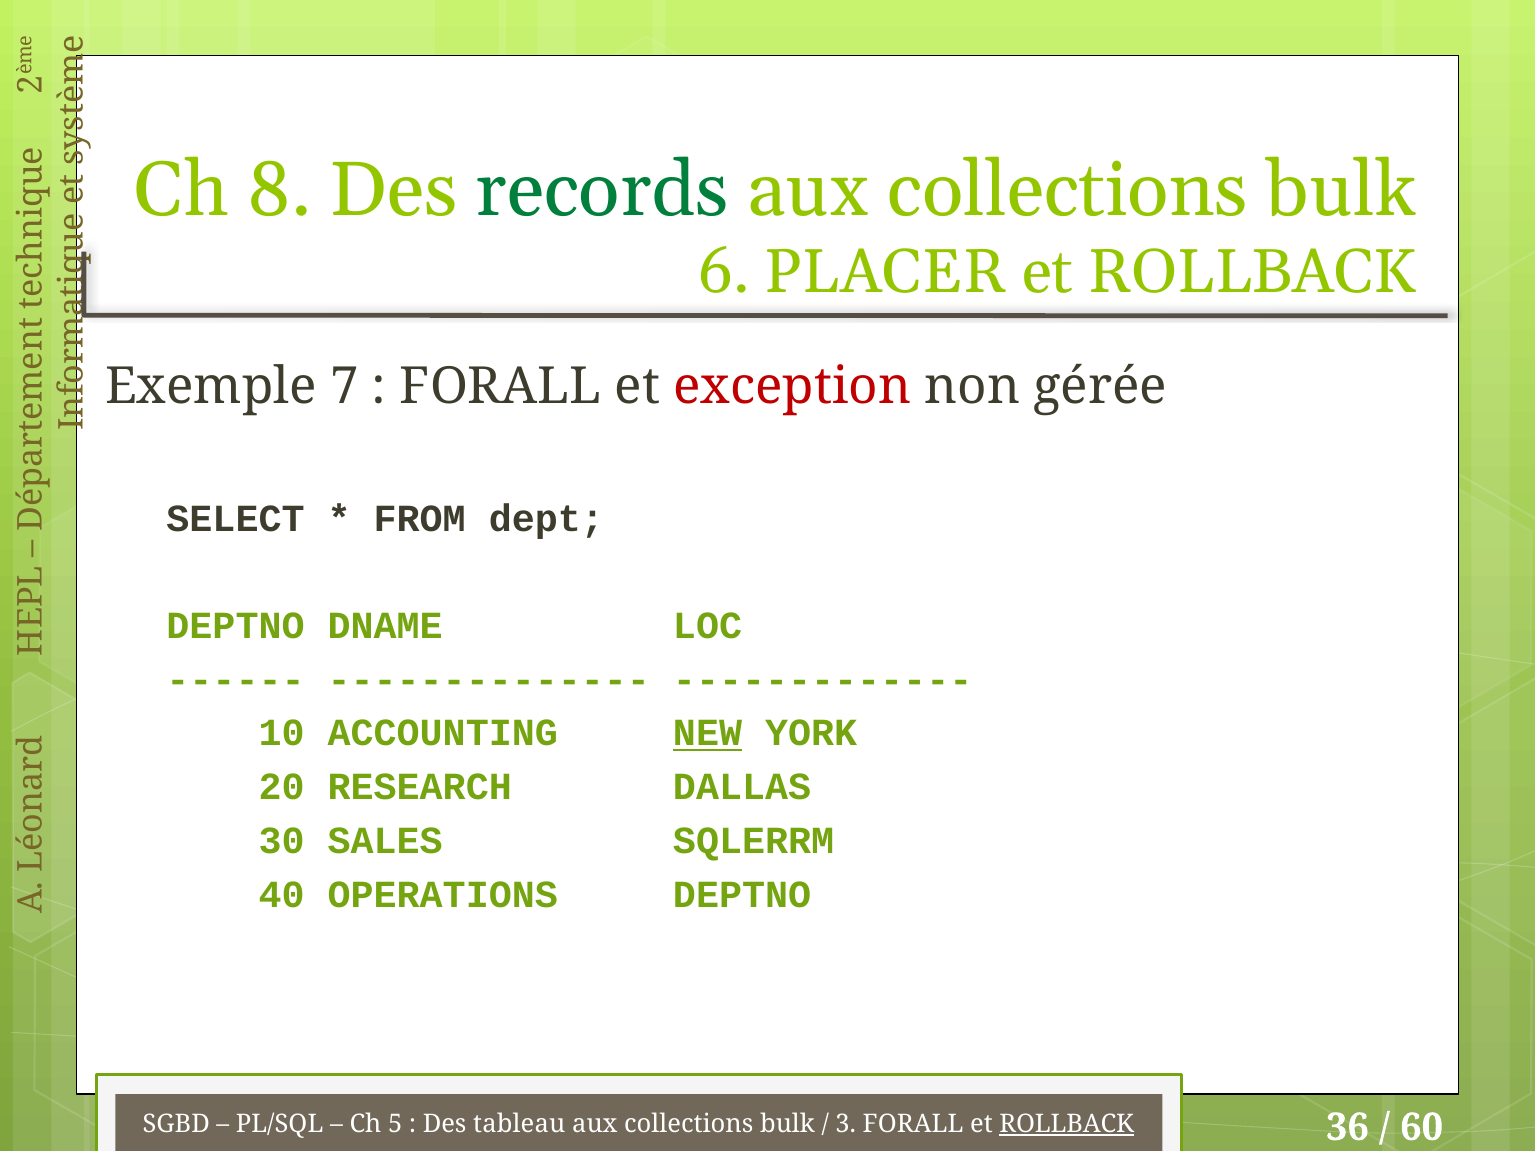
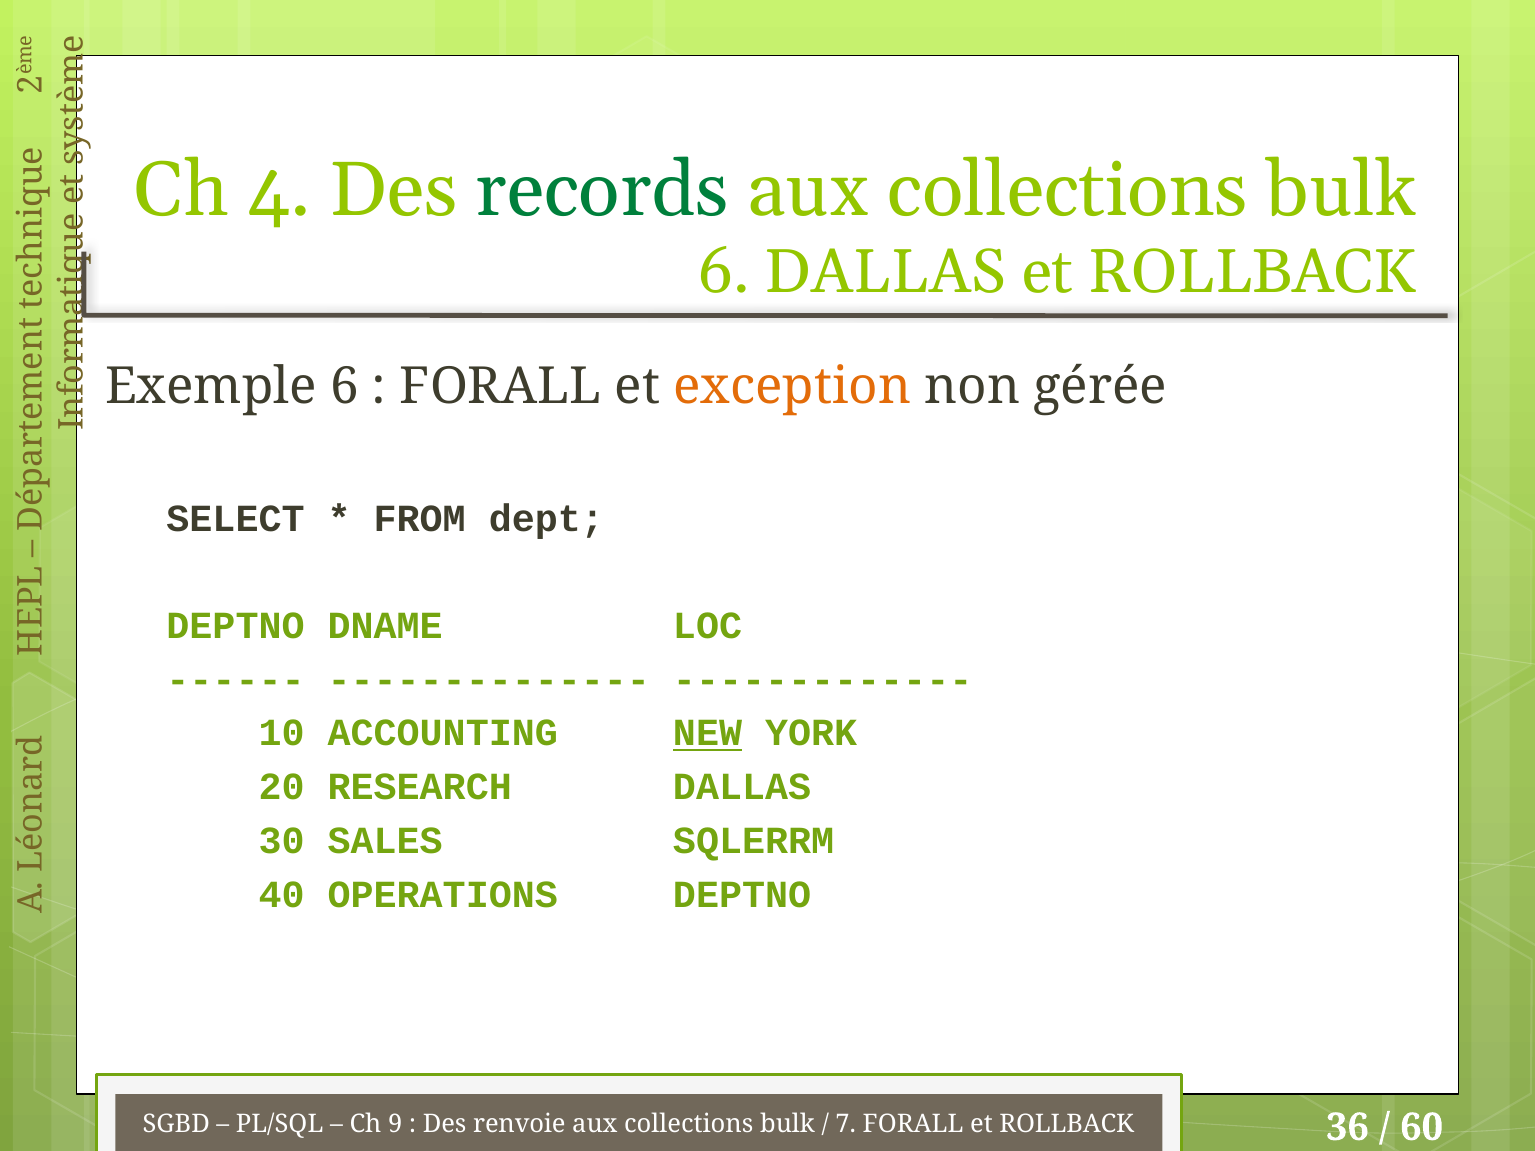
8: 8 -> 4
6 PLACER: PLACER -> DALLAS
Exemple 7: 7 -> 6
exception colour: red -> orange
5: 5 -> 9
tableau: tableau -> renvoie
3: 3 -> 7
ROLLBACK at (1067, 1124) underline: present -> none
